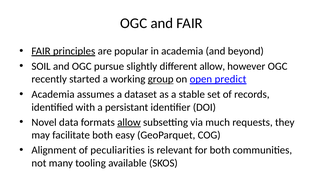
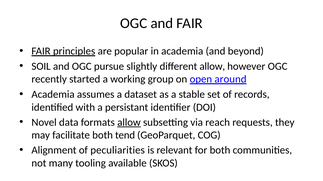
group underline: present -> none
predict: predict -> around
much: much -> reach
easy: easy -> tend
